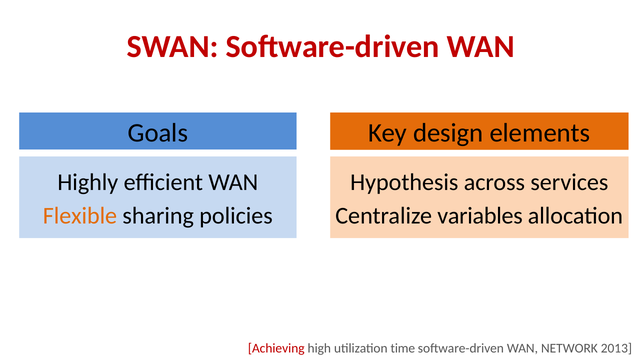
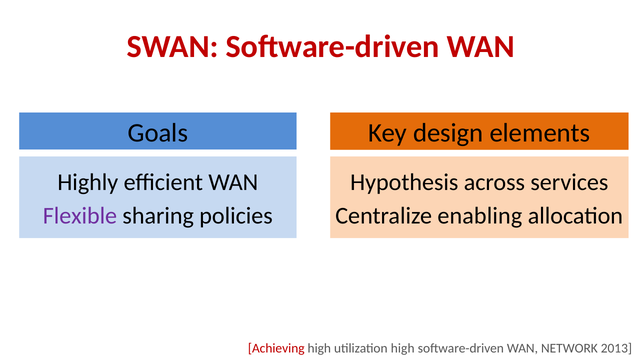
Flexible colour: orange -> purple
variables: variables -> enabling
utilization time: time -> high
